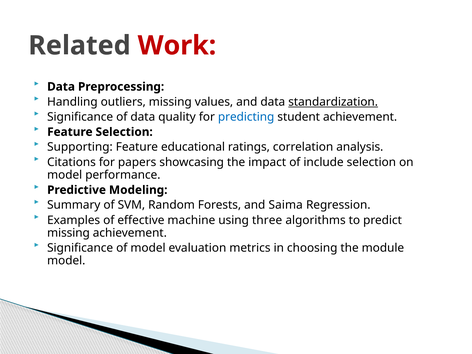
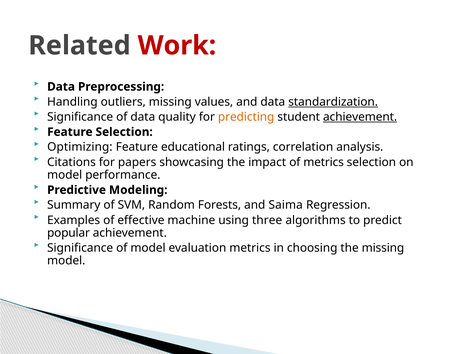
predicting colour: blue -> orange
achievement at (360, 117) underline: none -> present
Supporting: Supporting -> Optimizing
of include: include -> metrics
missing at (68, 233): missing -> popular
the module: module -> missing
